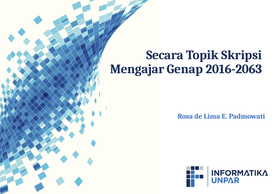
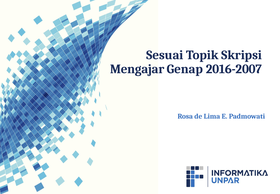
Secara: Secara -> Sesuai
2016-2063: 2016-2063 -> 2016-2007
